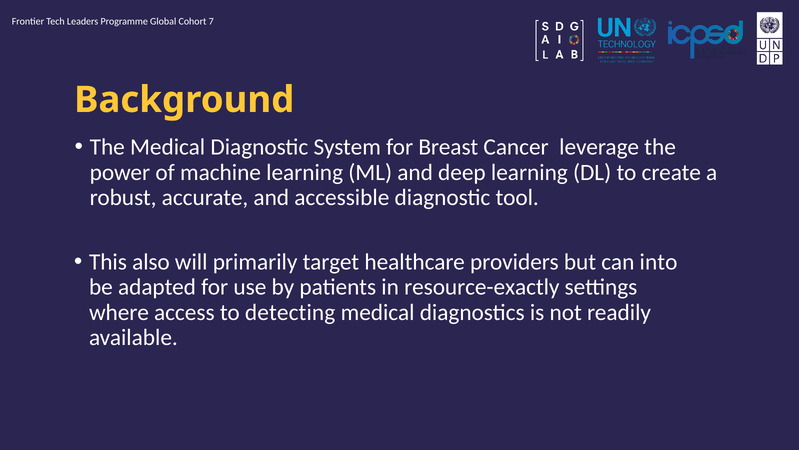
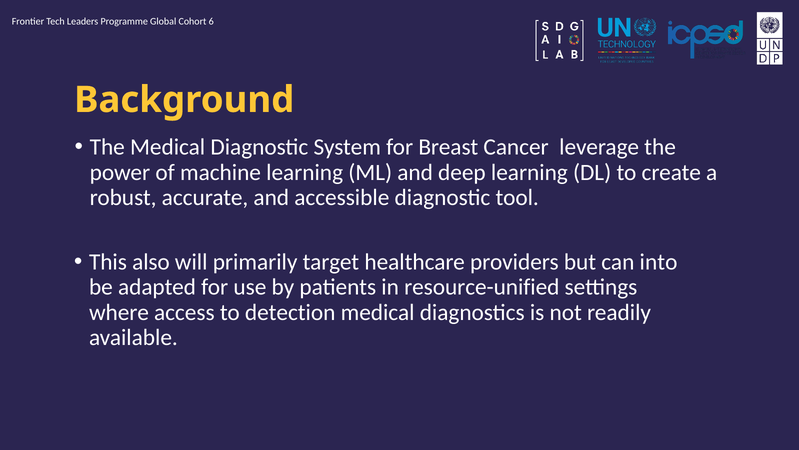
7: 7 -> 6
resource-exactly: resource-exactly -> resource-unified
detecting: detecting -> detection
